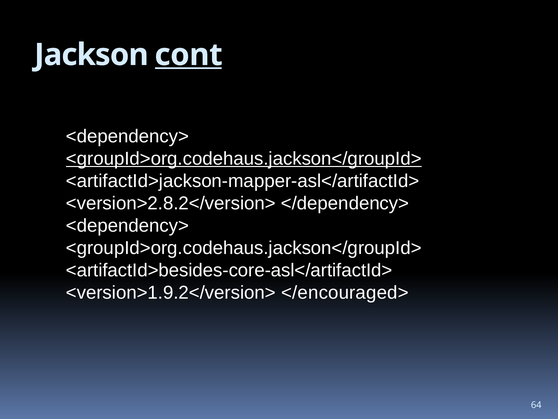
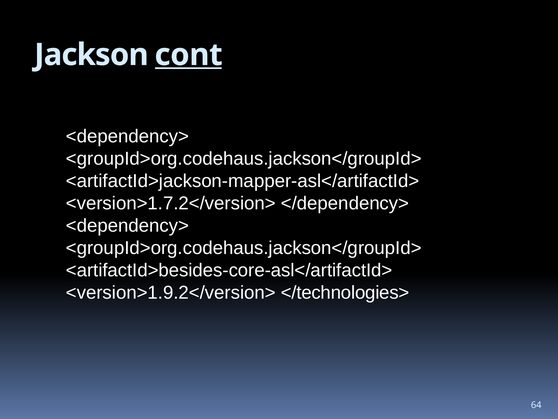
<groupId>org.codehaus.jackson</groupId> at (244, 158) underline: present -> none
<version>2.8.2</version>: <version>2.8.2</version> -> <version>1.7.2</version>
</encouraged>: </encouraged> -> </technologies>
